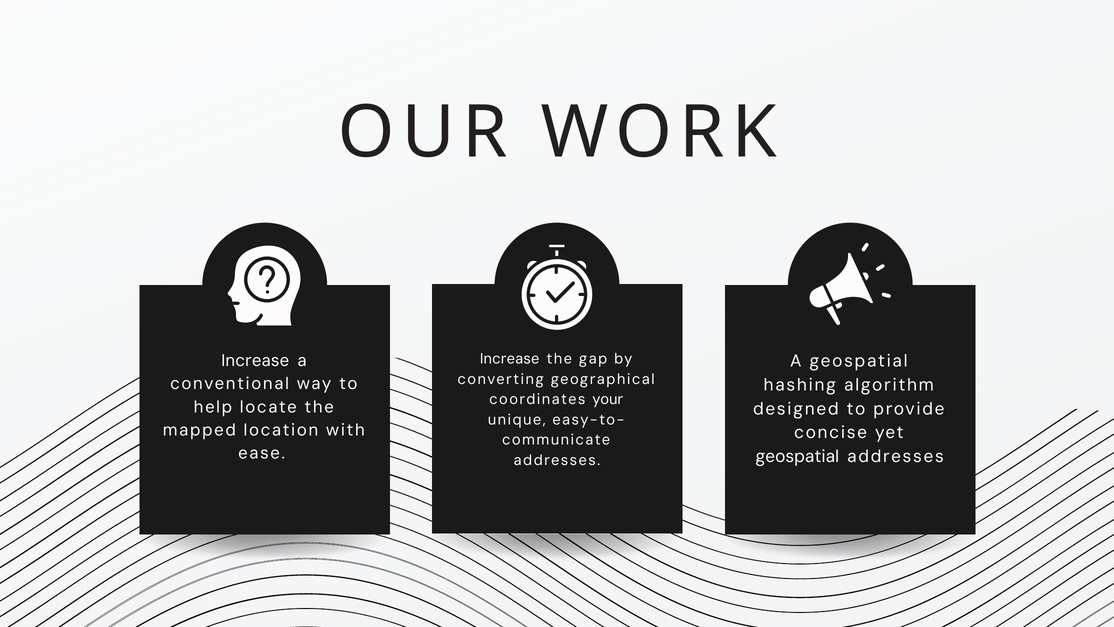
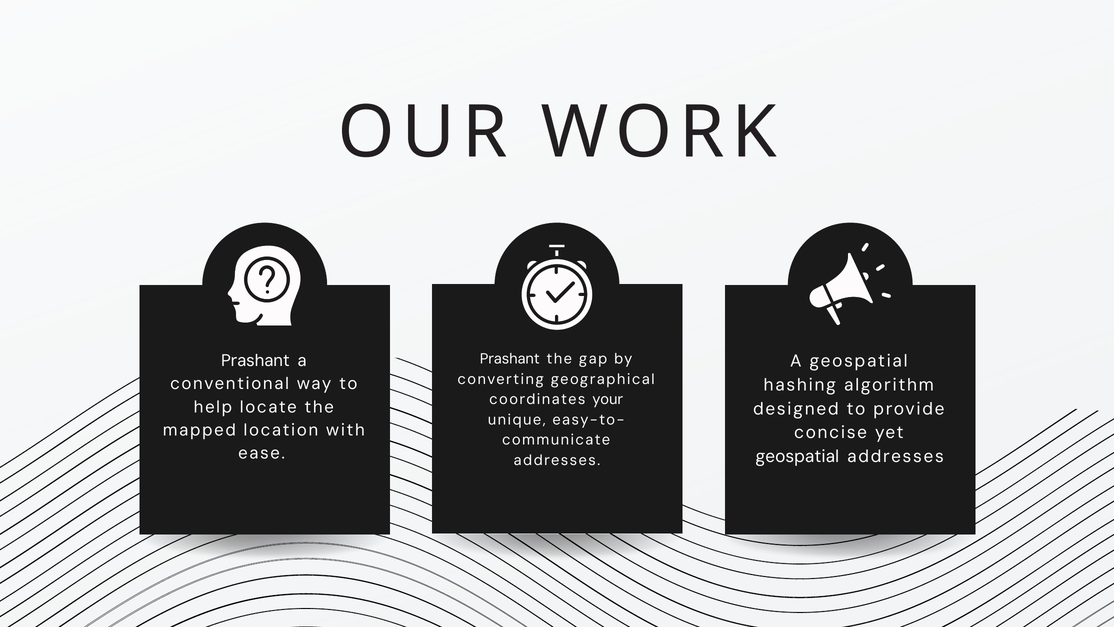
Increase at (510, 359): Increase -> Prashant
Increase at (255, 360): Increase -> Prashant
